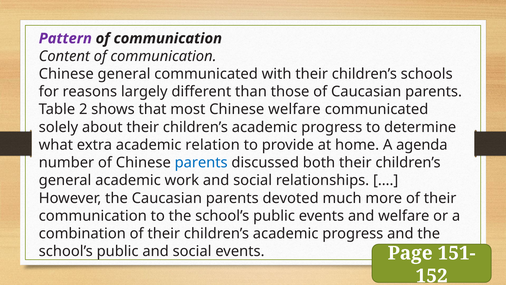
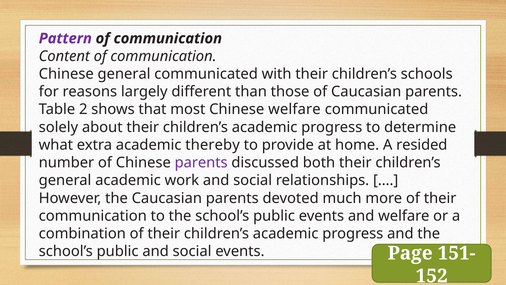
relation: relation -> thereby
agenda: agenda -> resided
parents at (201, 162) colour: blue -> purple
